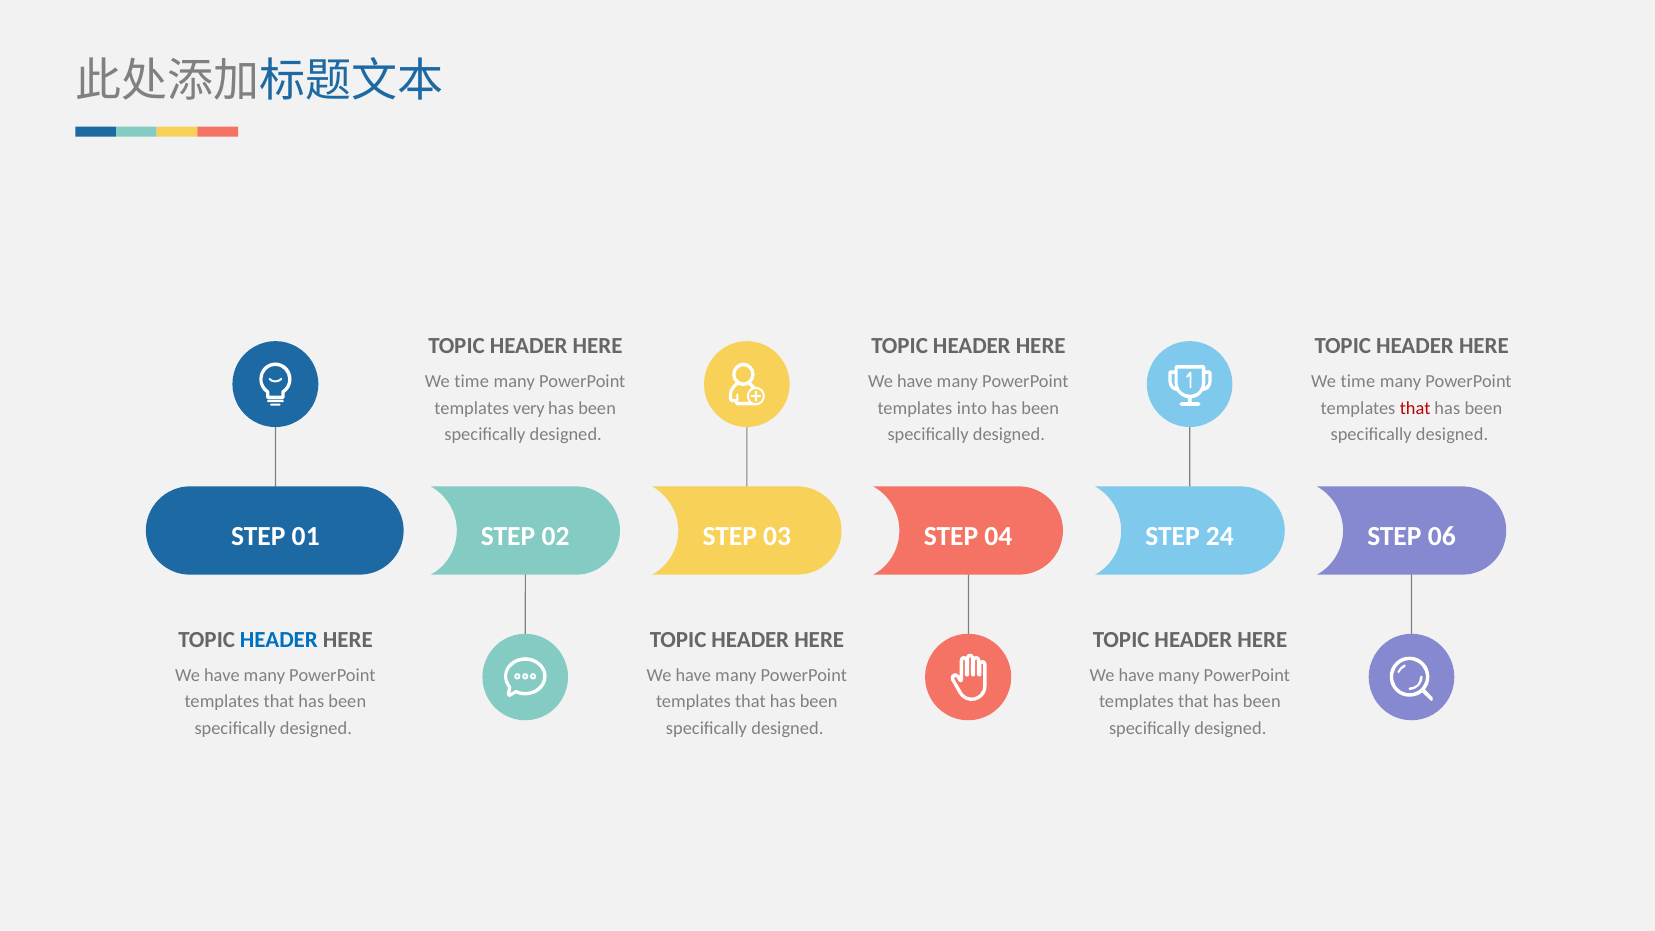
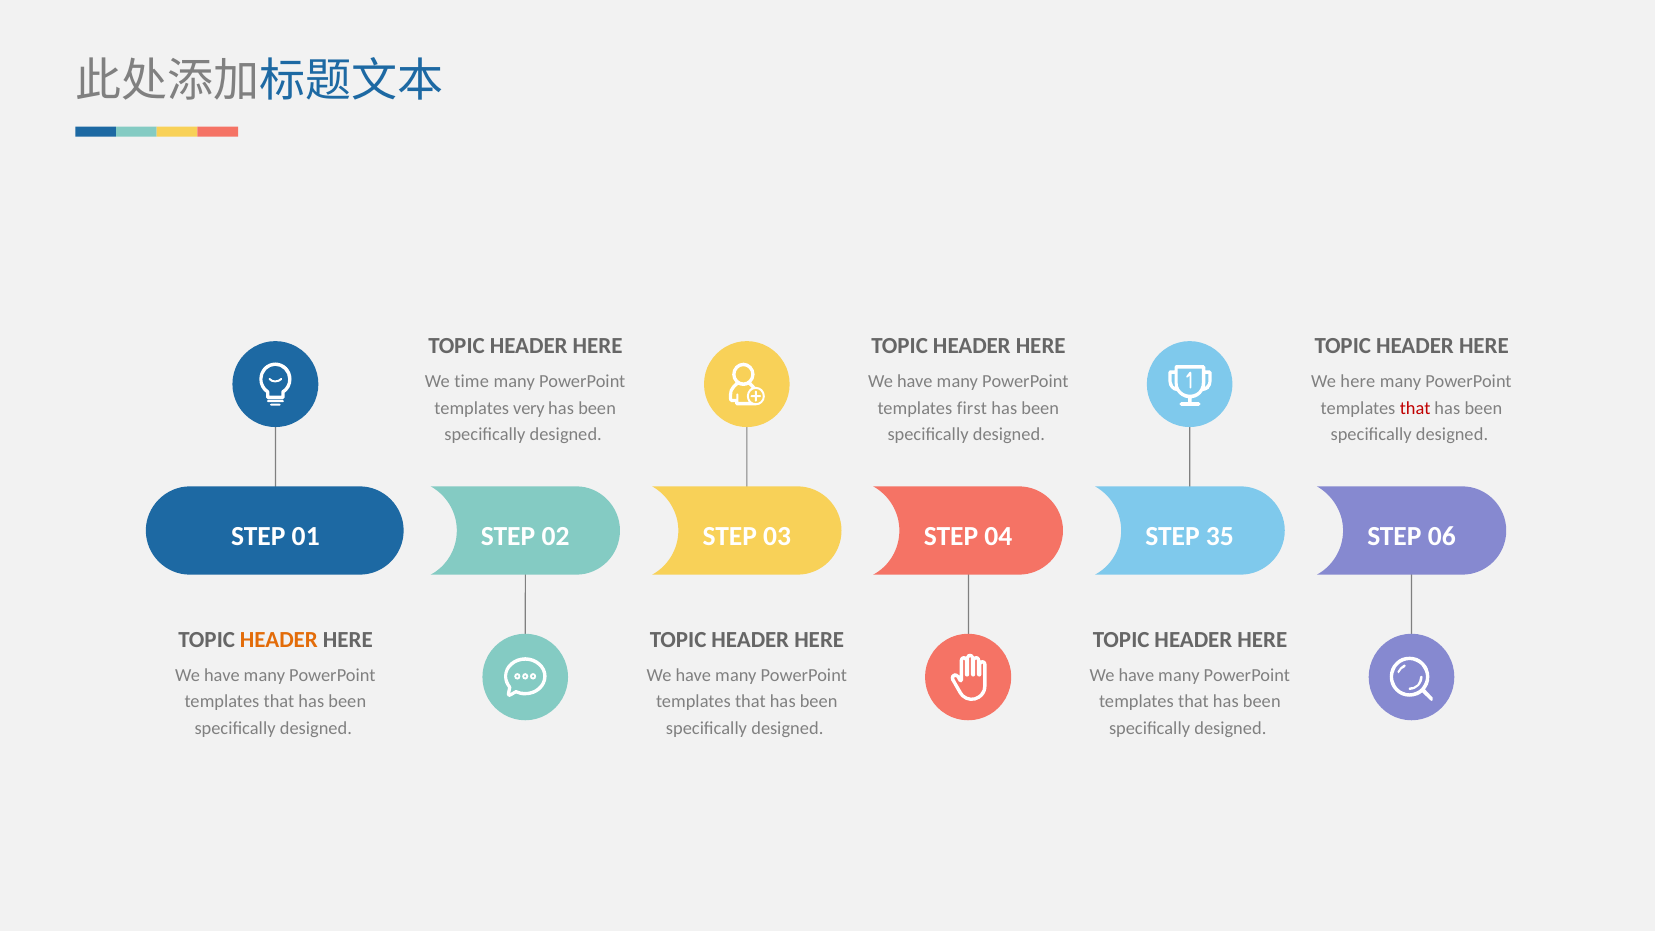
time at (1358, 382): time -> here
into: into -> first
24: 24 -> 35
HEADER at (279, 639) colour: blue -> orange
